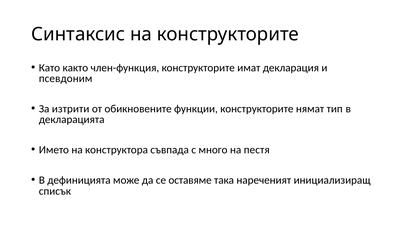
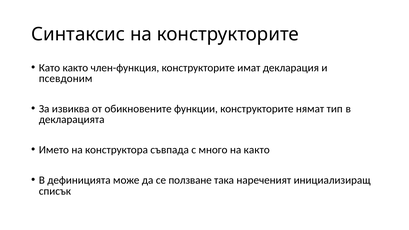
изтрити: изтрити -> извиква
на пестя: пестя -> както
оставяме: оставяме -> ползване
